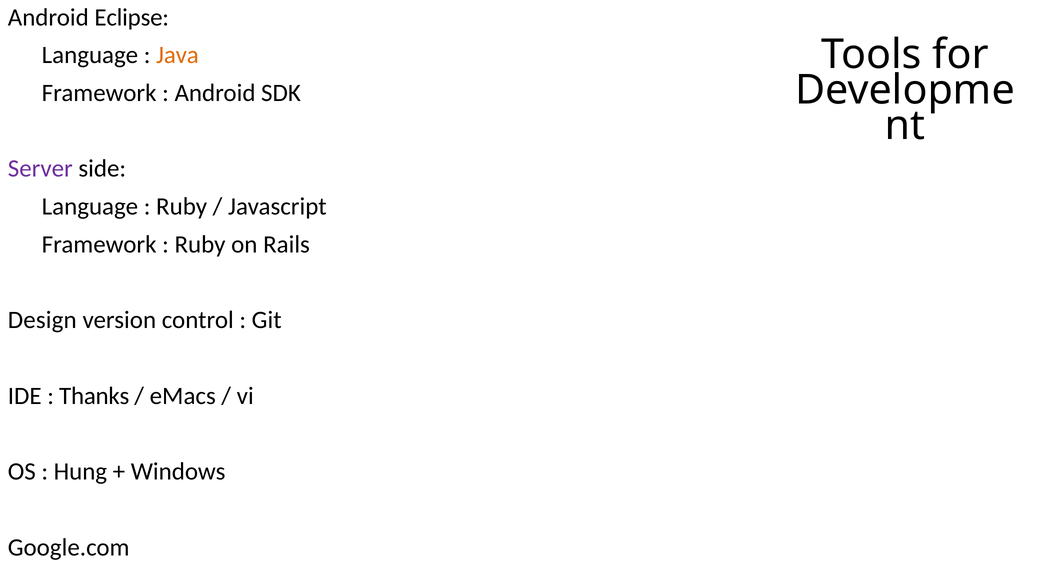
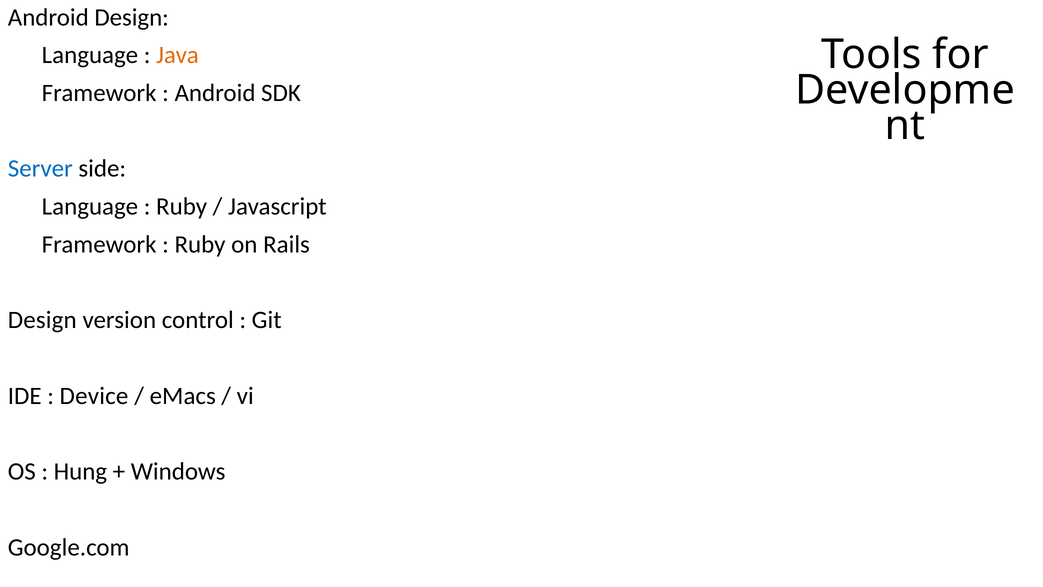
Android Eclipse: Eclipse -> Design
Server colour: purple -> blue
Thanks: Thanks -> Device
